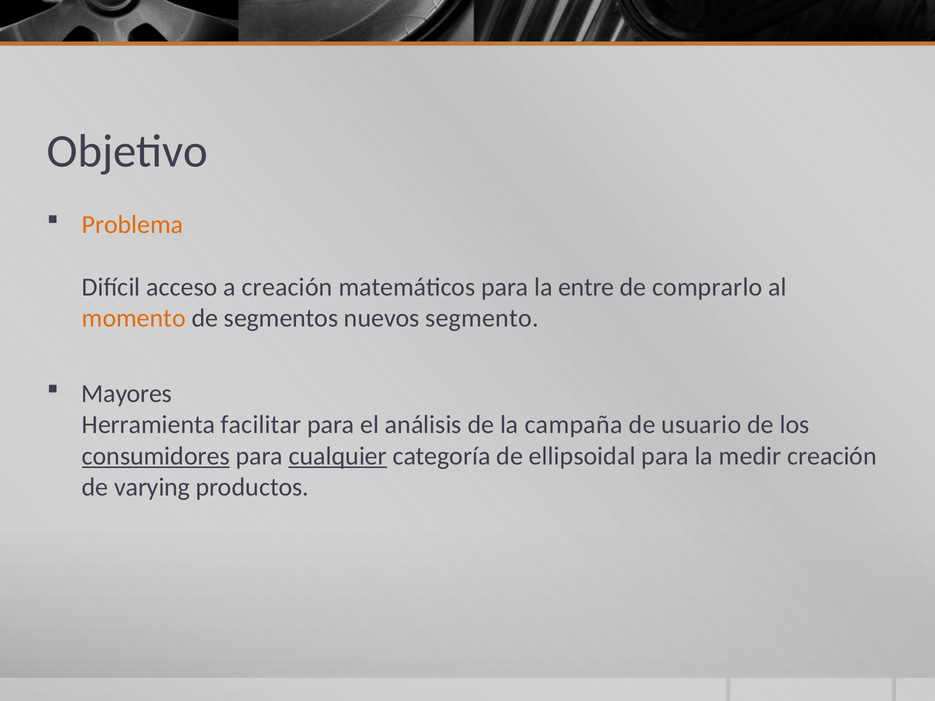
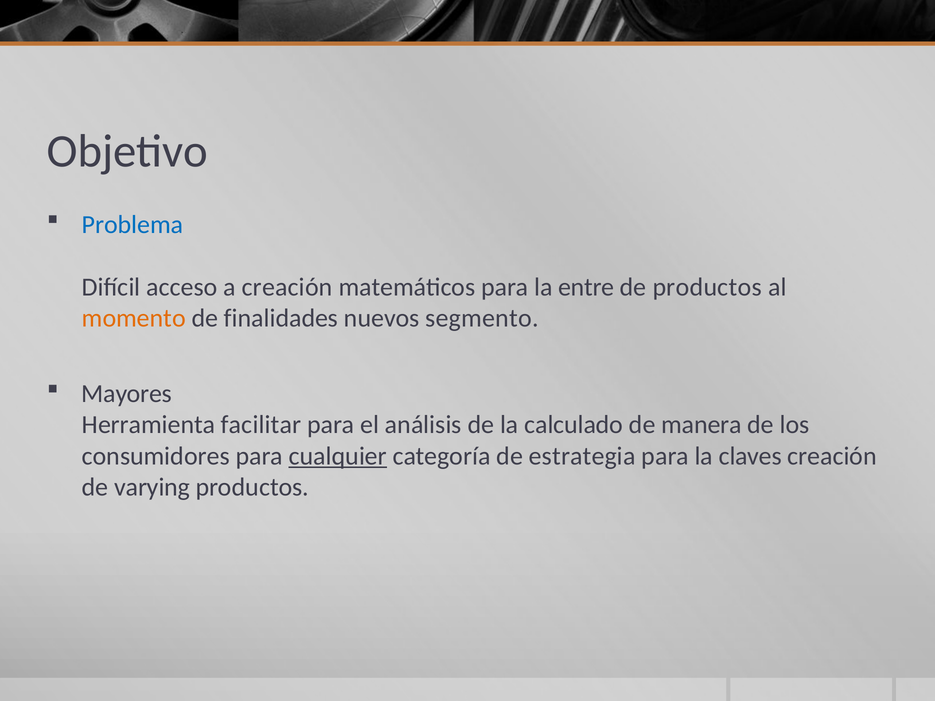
Problema colour: orange -> blue
de comprarlo: comprarlo -> productos
segmentos: segmentos -> finalidades
campaña: campaña -> calculado
usuario: usuario -> manera
consumidores underline: present -> none
ellipsoidal: ellipsoidal -> estrategia
medir: medir -> claves
